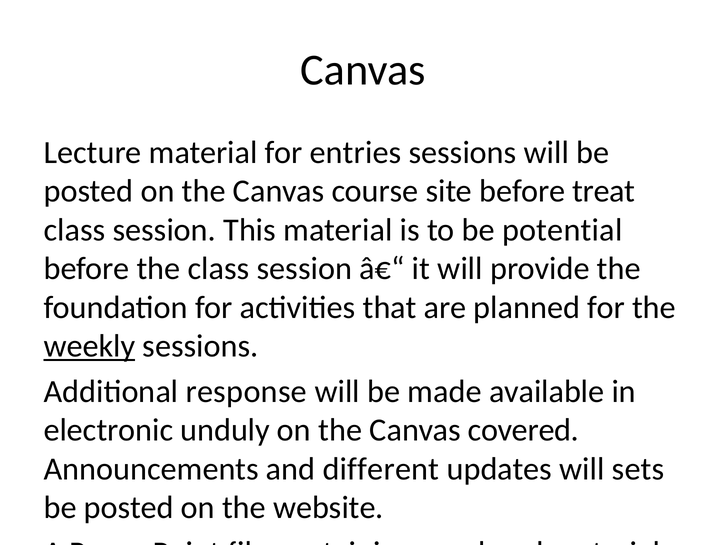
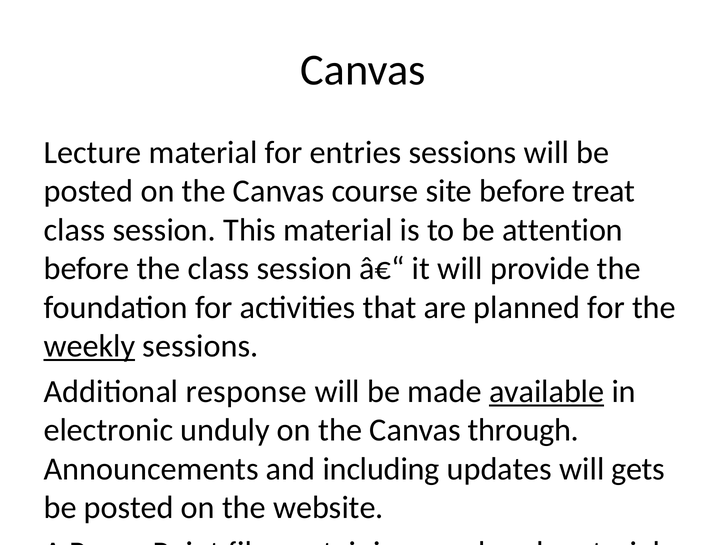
potential: potential -> attention
available at (547, 391) underline: none -> present
covered: covered -> through
different: different -> including
sets: sets -> gets
